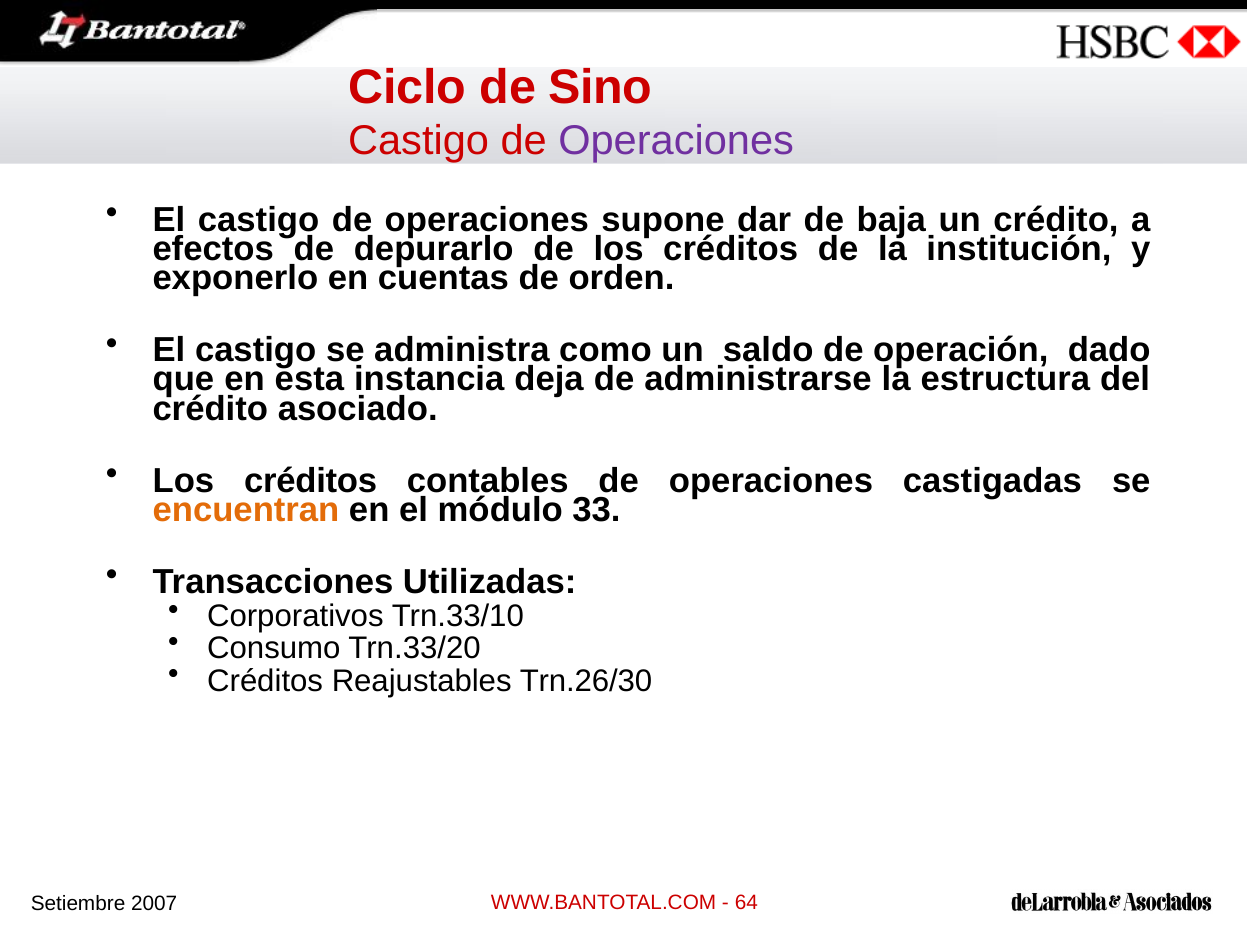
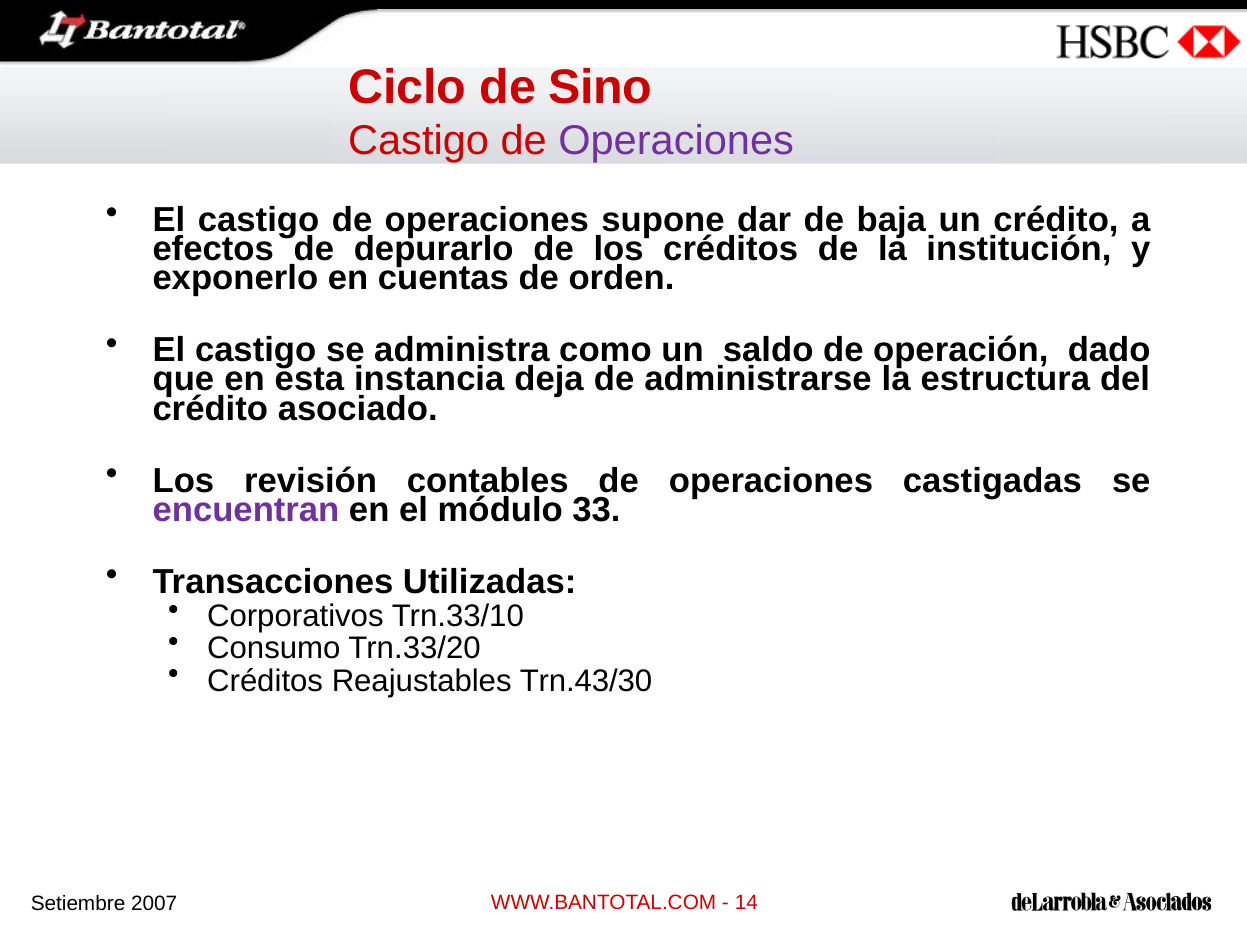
créditos at (311, 481): créditos -> revisión
encuentran colour: orange -> purple
Trn.26/30: Trn.26/30 -> Trn.43/30
64: 64 -> 14
